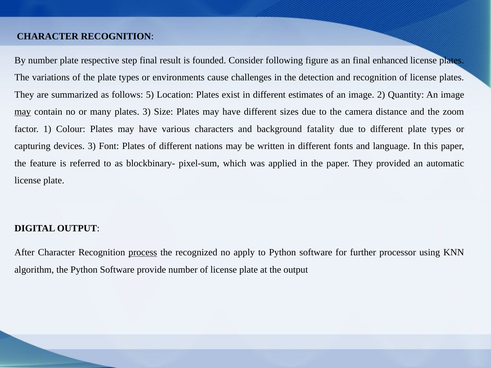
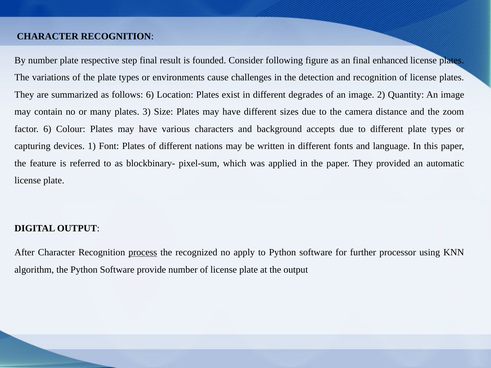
follows 5: 5 -> 6
estimates: estimates -> degrades
may at (23, 112) underline: present -> none
factor 1: 1 -> 6
fatality: fatality -> accepts
devices 3: 3 -> 1
